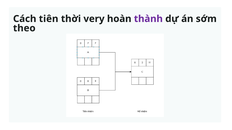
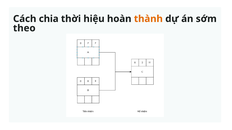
tiên: tiên -> chia
very: very -> hiệu
thành colour: purple -> orange
